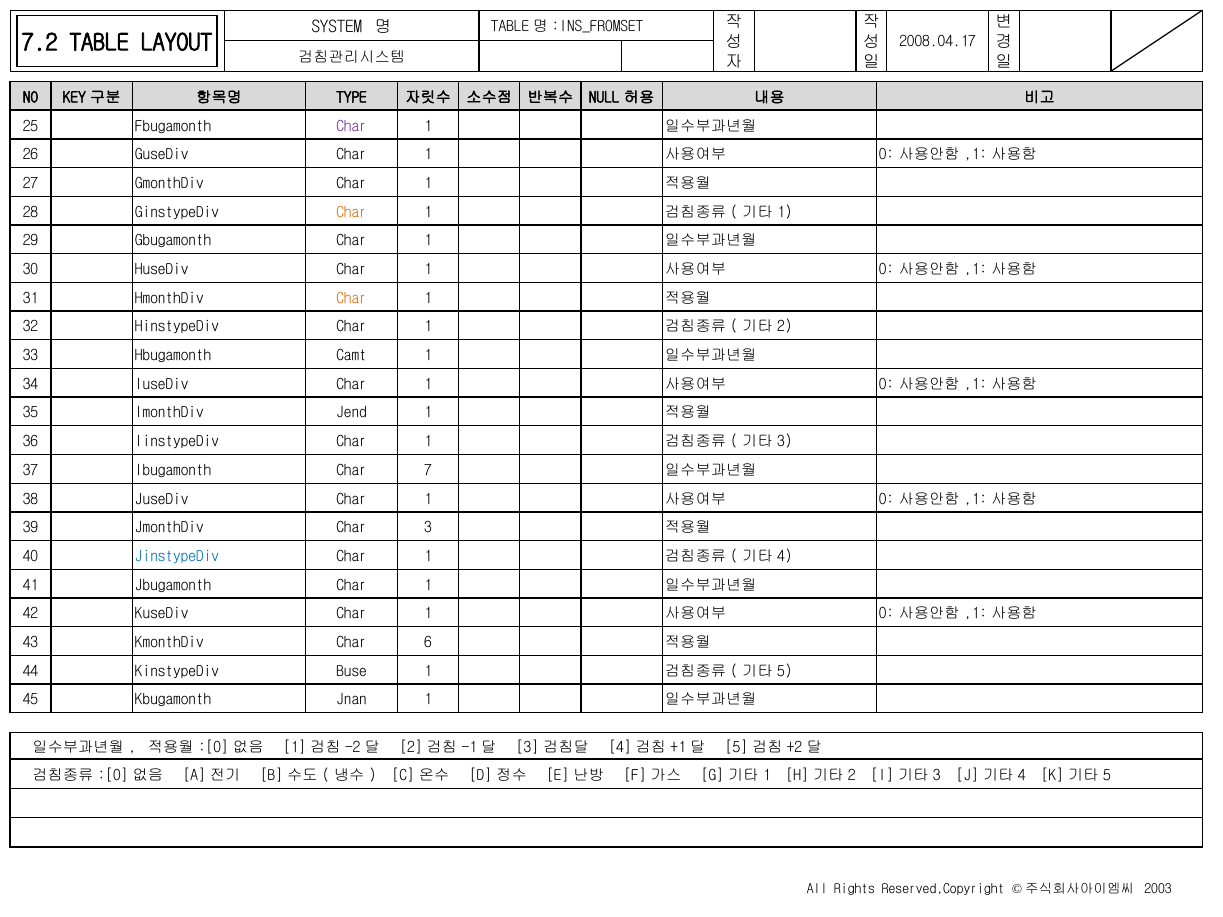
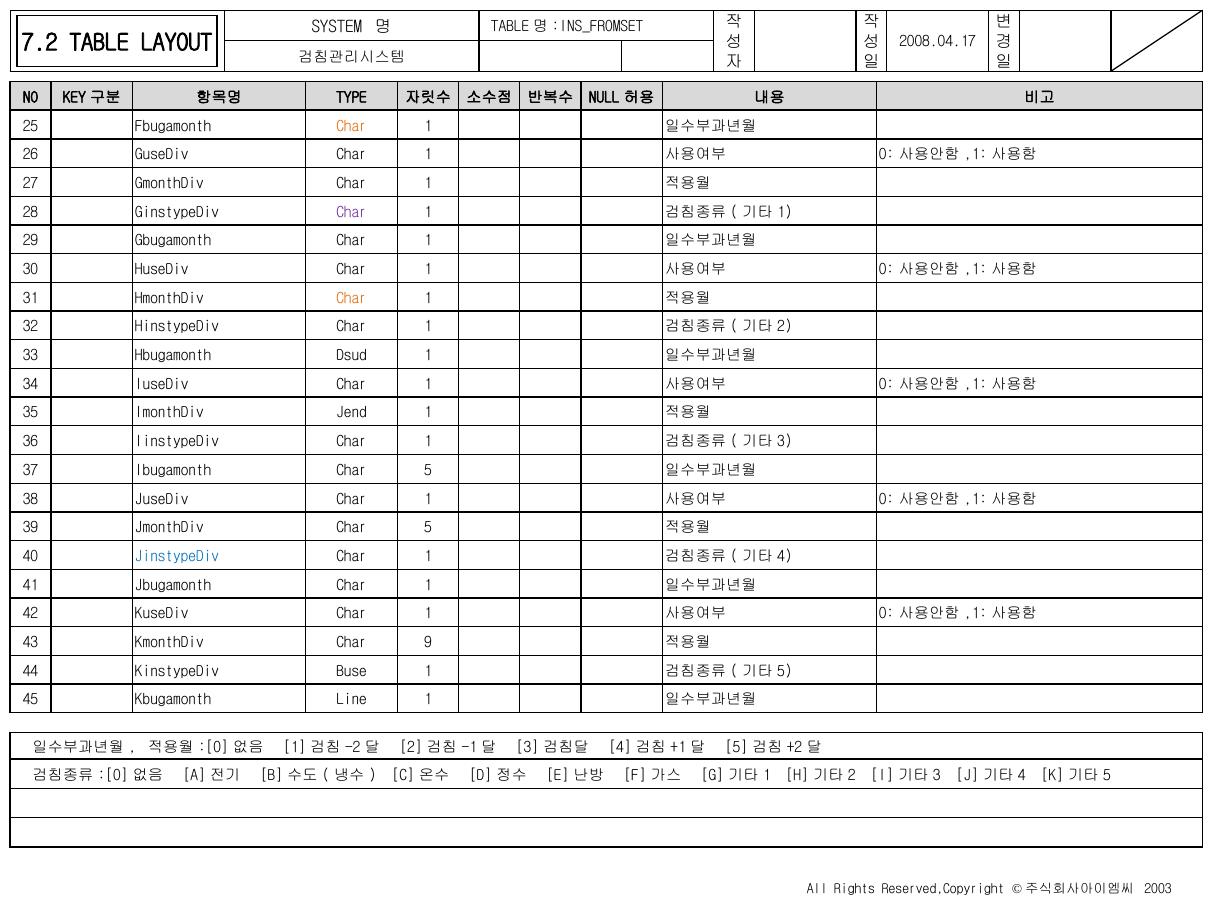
Char at (352, 126) colour: purple -> orange
Char at (352, 212) colour: orange -> purple
Camt: Camt -> Dsud
Ibugamonth Char 7: 7 -> 5
JmonthDiv Char 3: 3 -> 5
6: 6 -> 9
Jnan: Jnan -> Line
